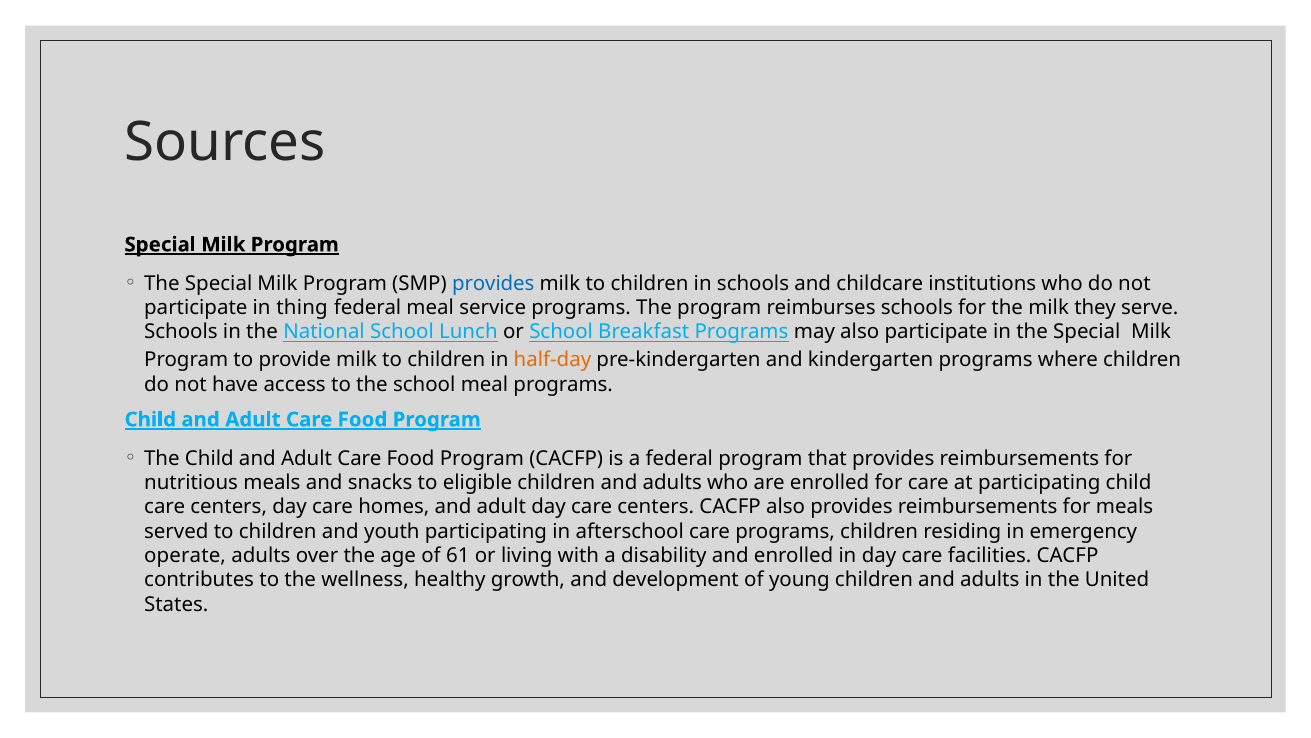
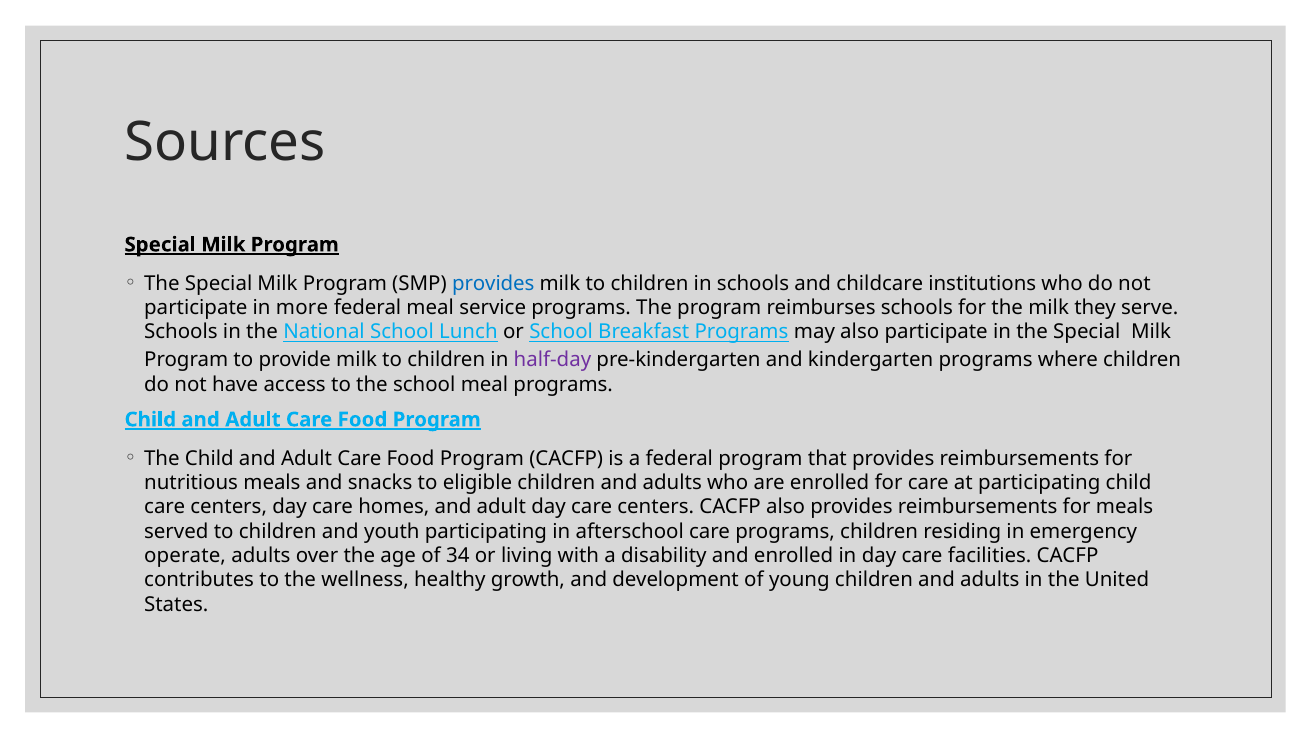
thing: thing -> more
half-day colour: orange -> purple
61: 61 -> 34
